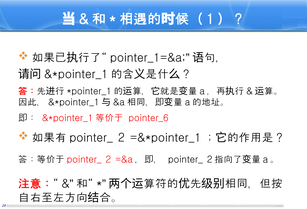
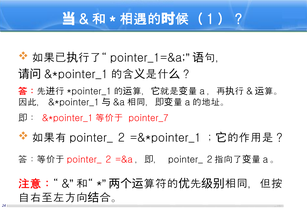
pointer_6: pointer_6 -> pointer_7
